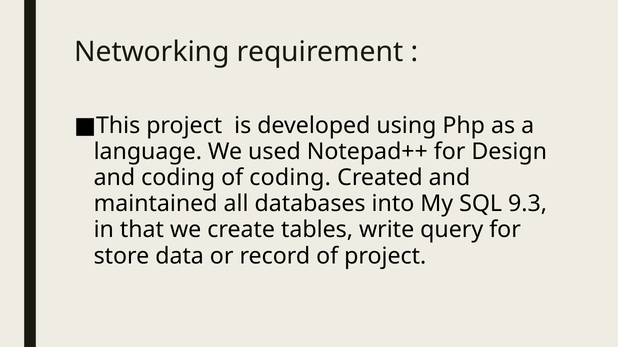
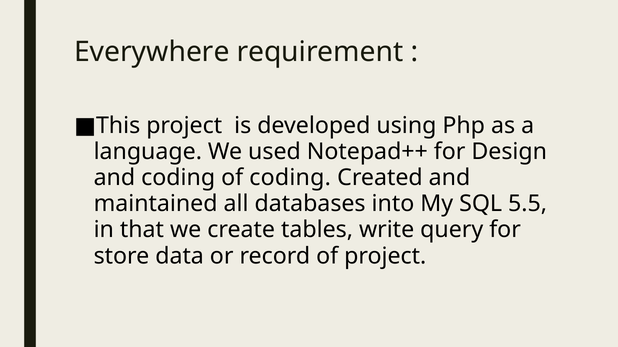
Networking: Networking -> Everywhere
9.3: 9.3 -> 5.5
